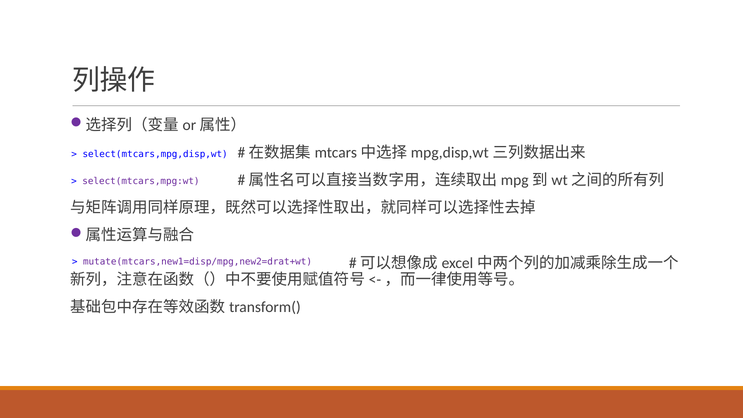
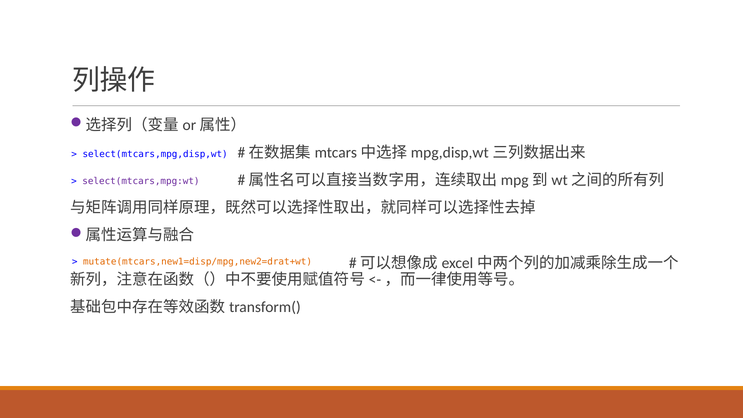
mutate(mtcars,new1=disp/mpg,new2=drat+wt colour: purple -> orange
